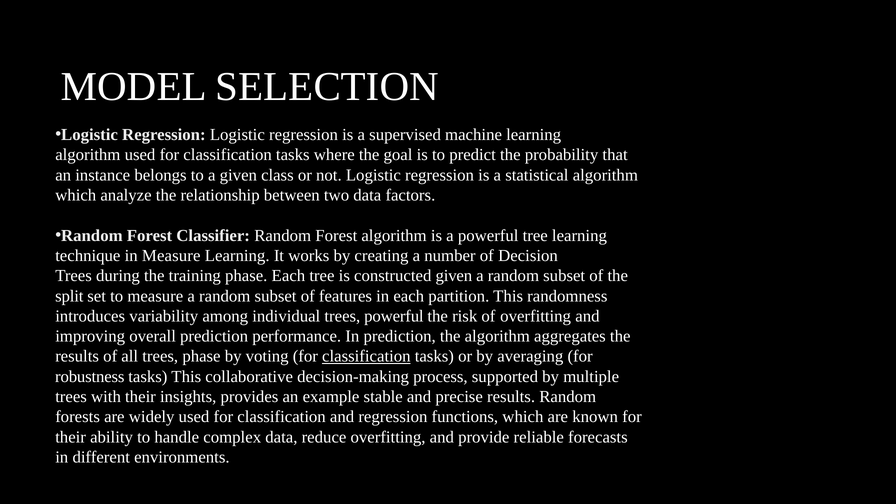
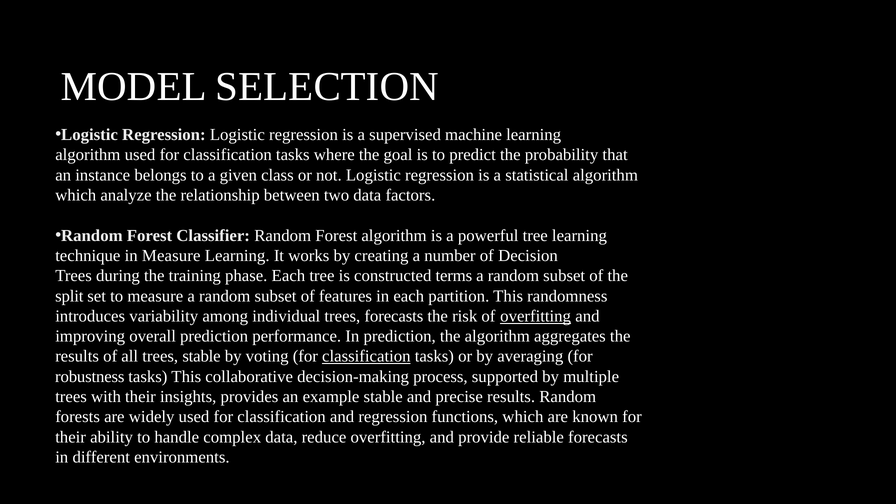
constructed given: given -> terms
trees powerful: powerful -> forecasts
overfitting at (536, 316) underline: none -> present
trees phase: phase -> stable
